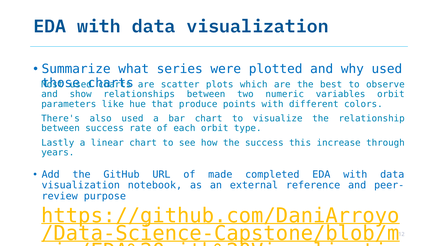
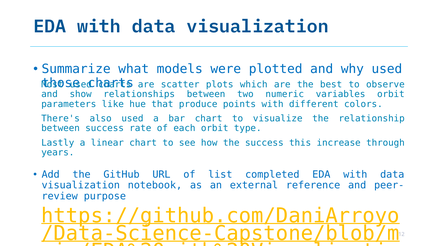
series: series -> models
made: made -> list
